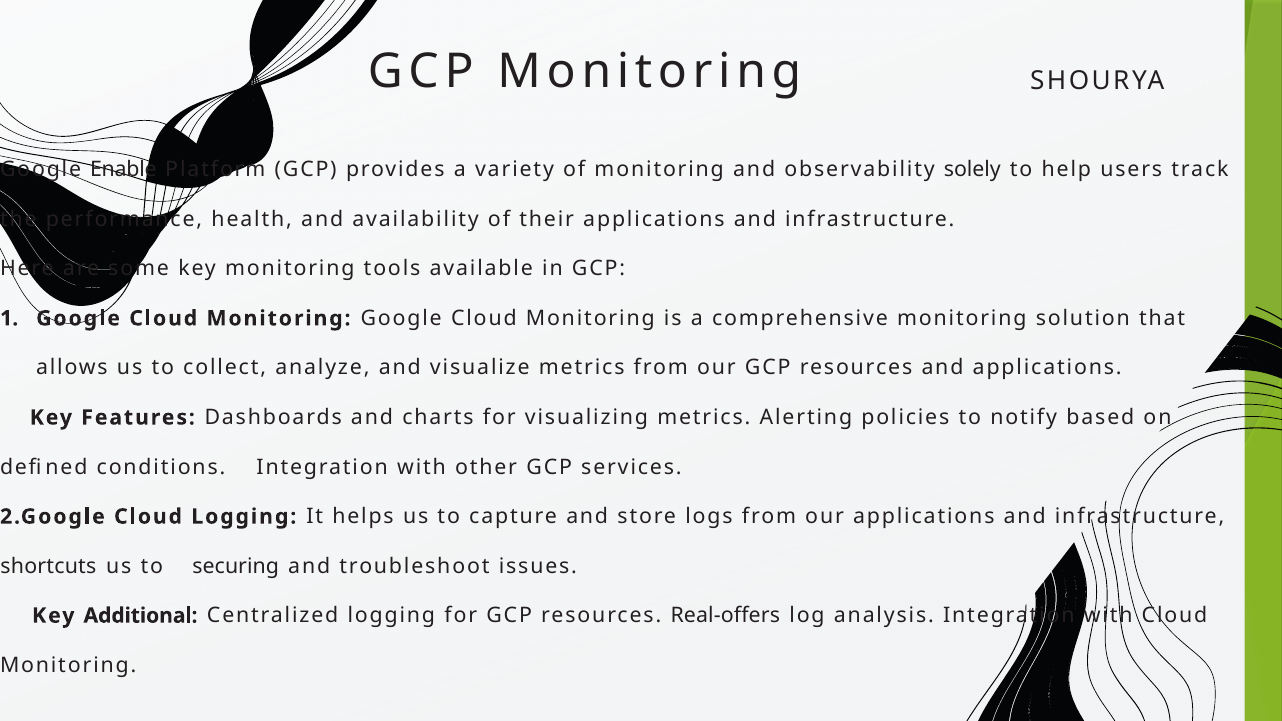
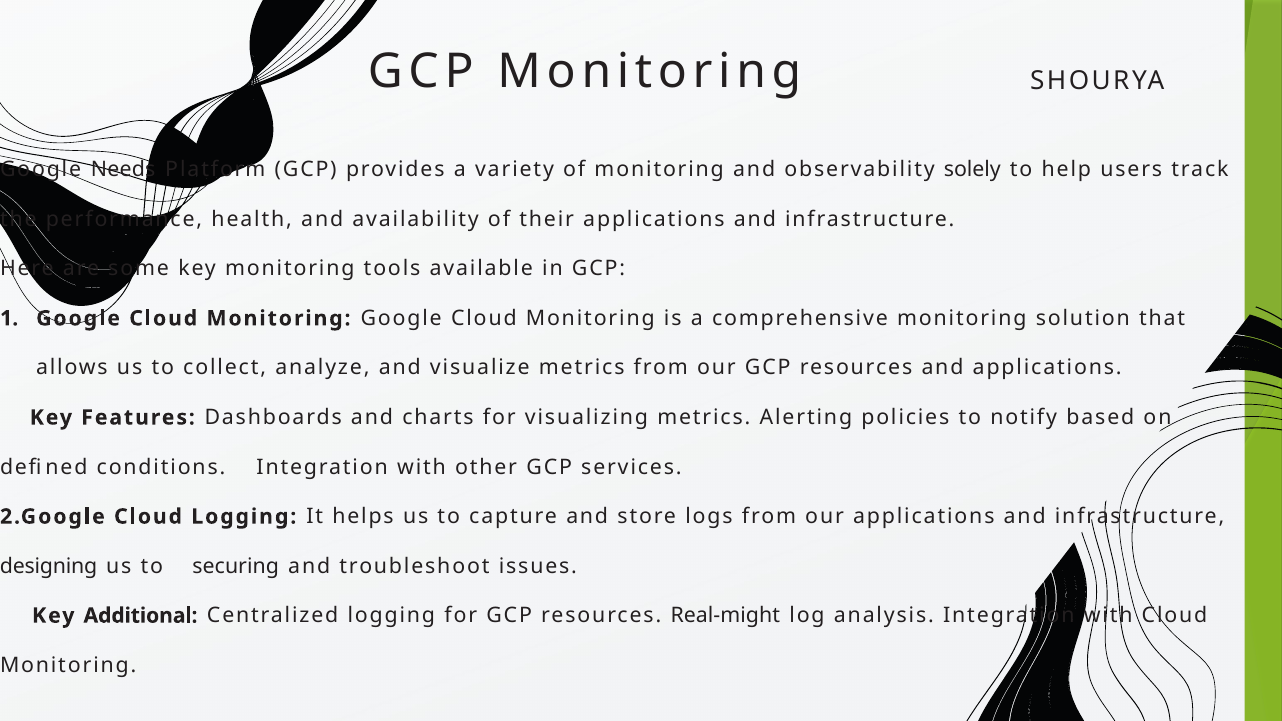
Enable: Enable -> Needs
shortcuts: shortcuts -> designing
Real-offers: Real-offers -> Real-might
